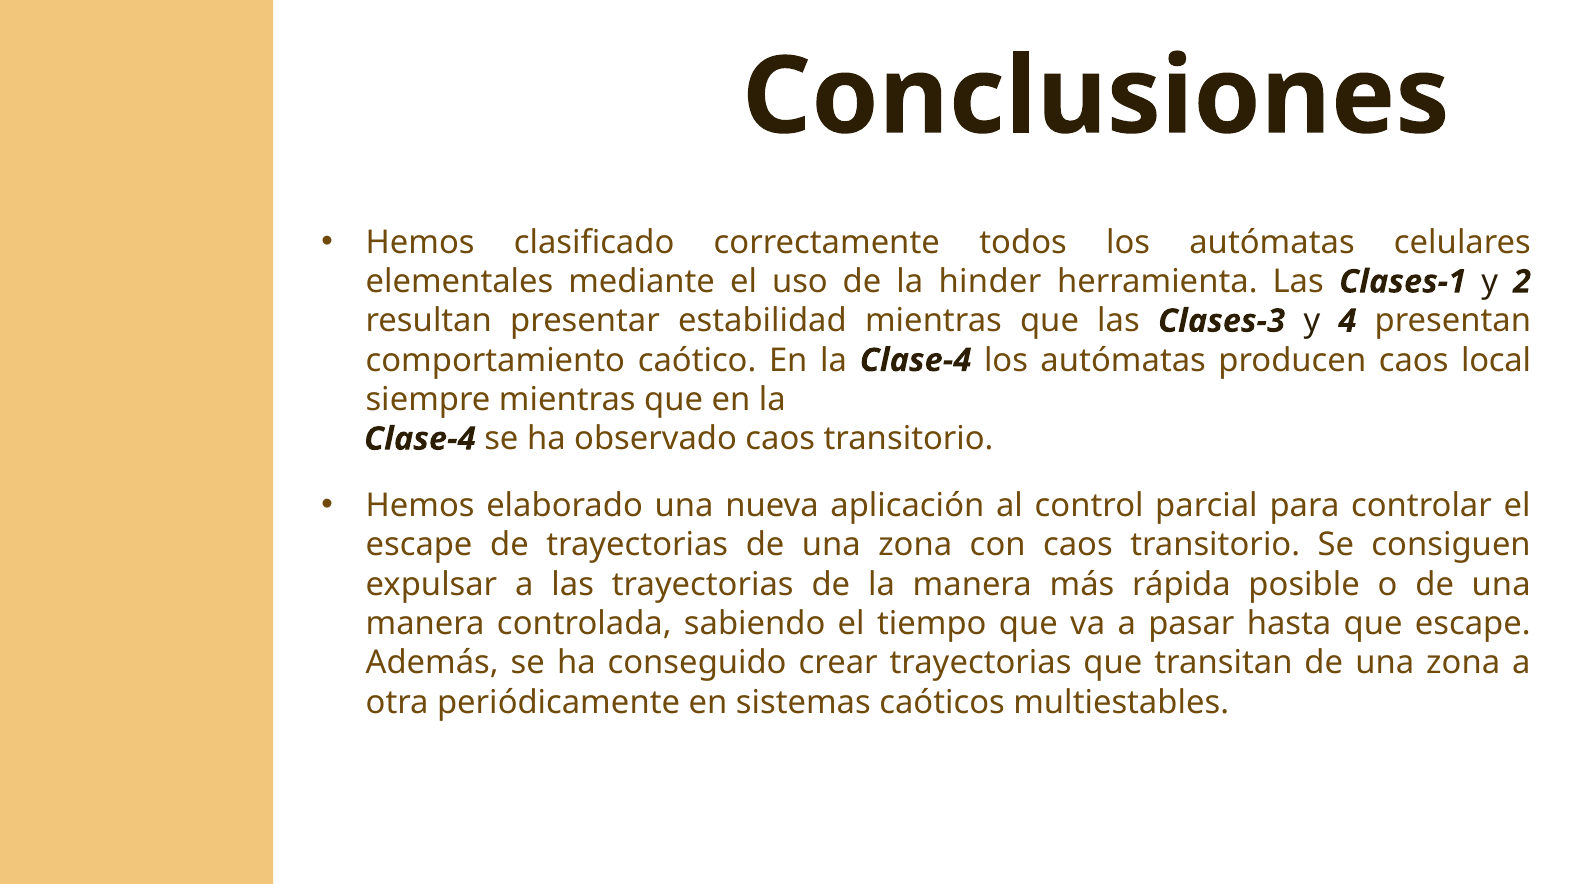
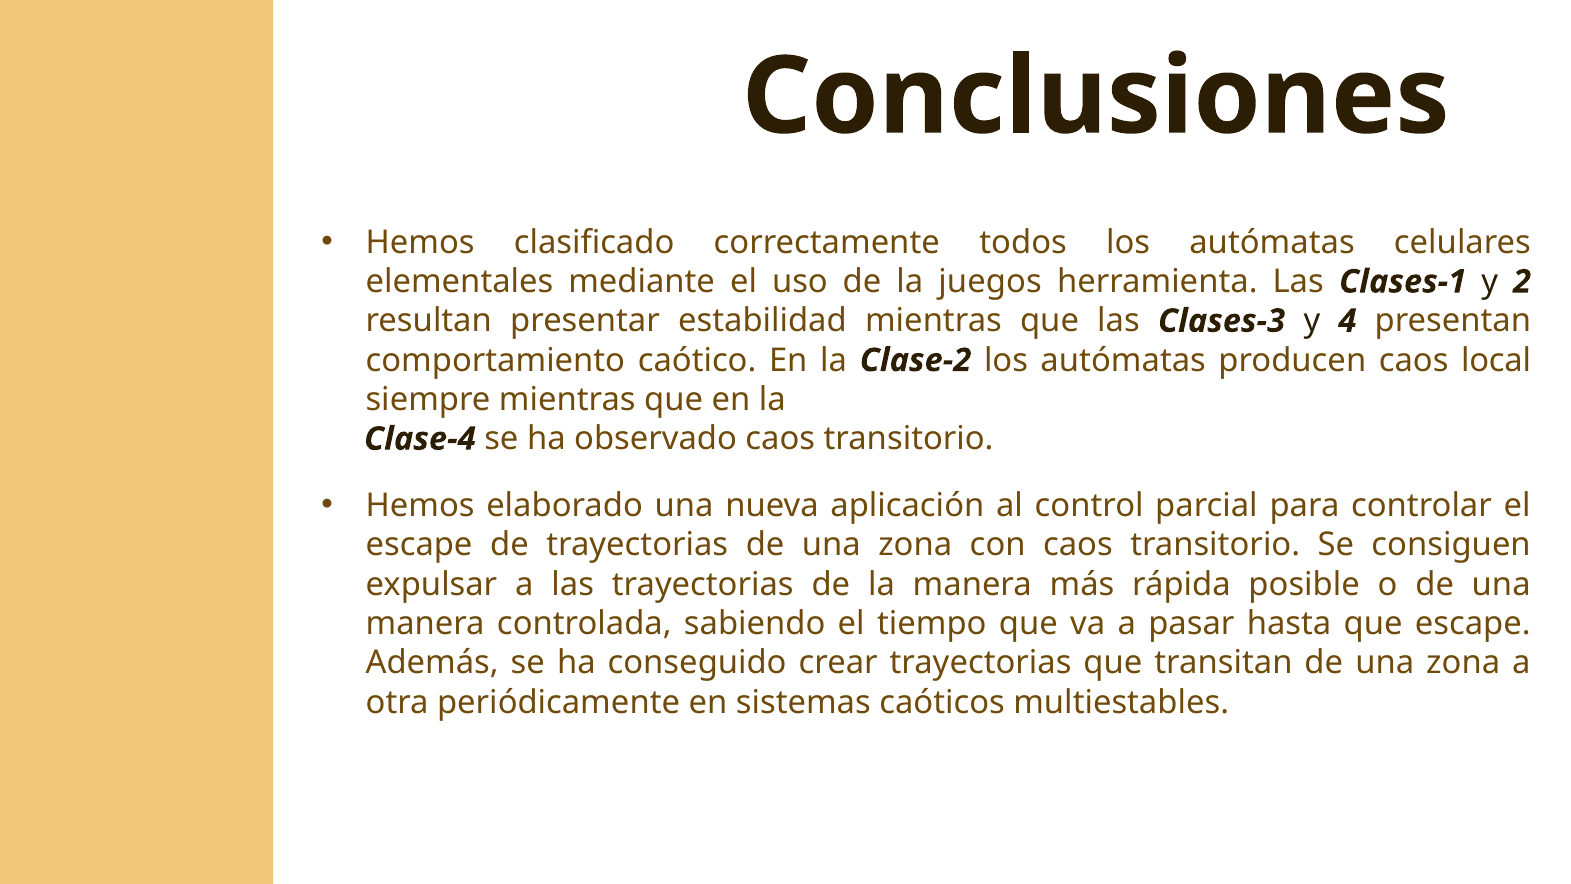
hinder: hinder -> juegos
caótico En la Clase-4: Clase-4 -> Clase-2
